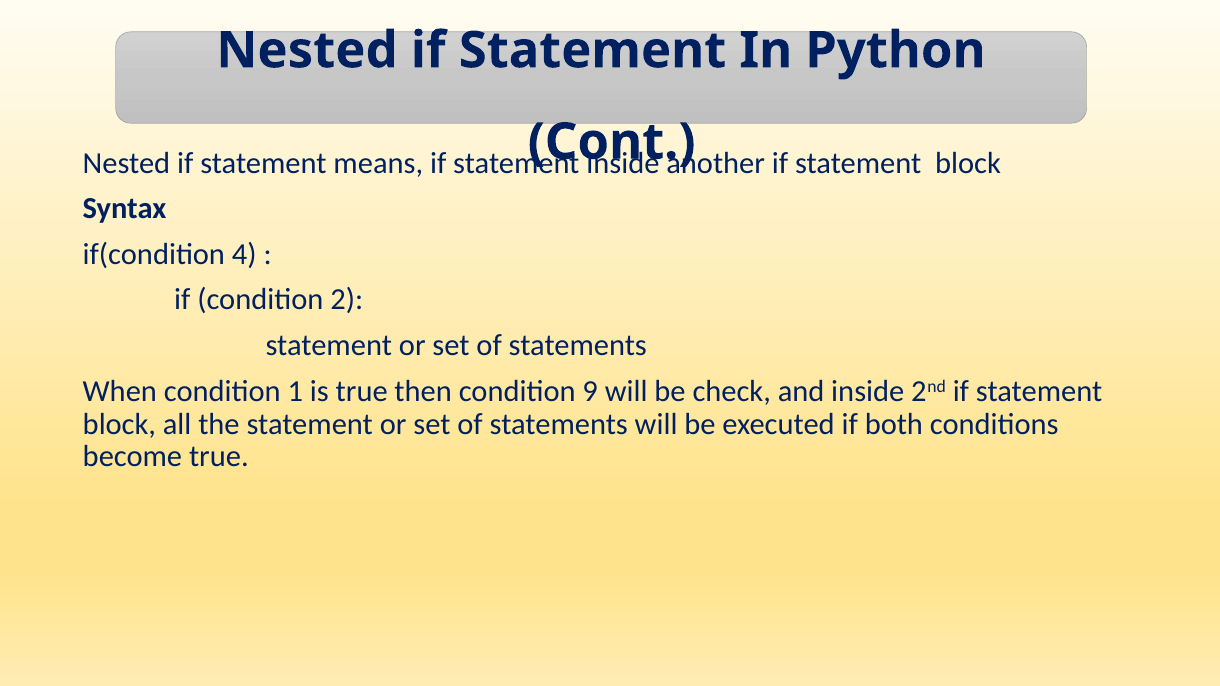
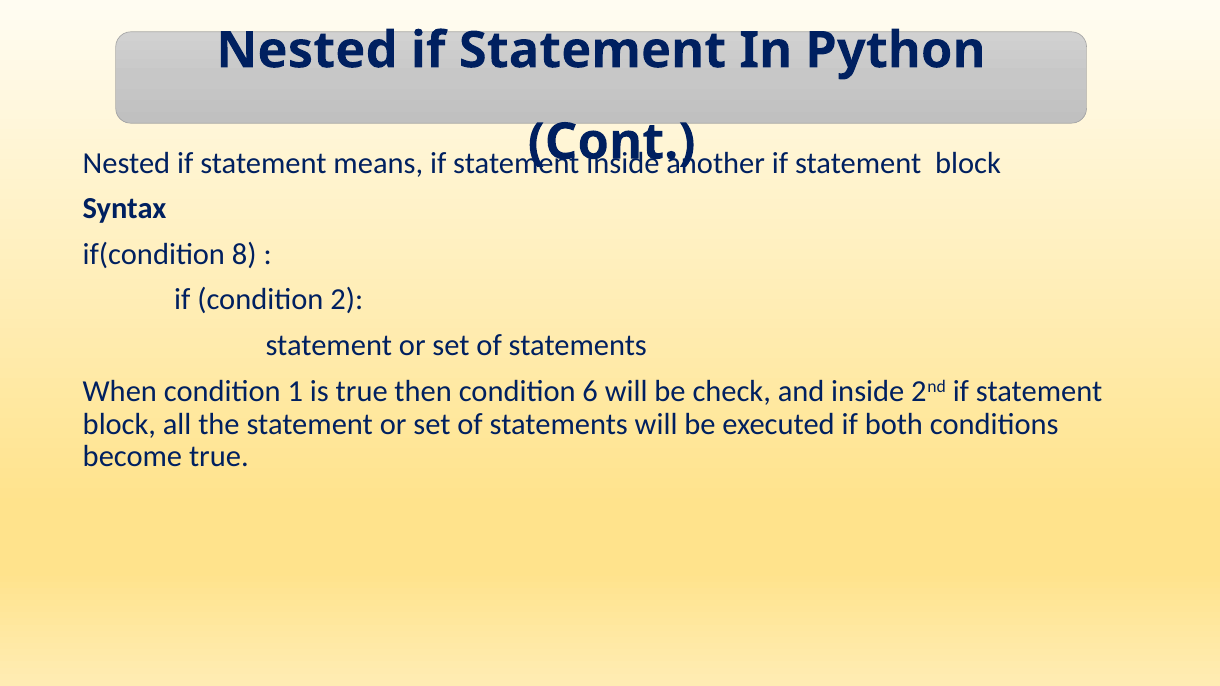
4: 4 -> 8
9: 9 -> 6
